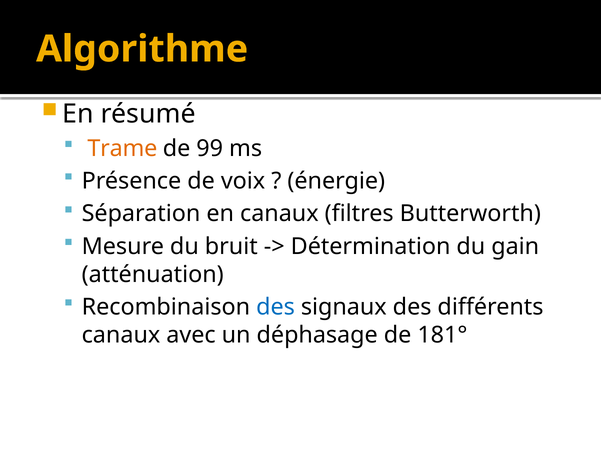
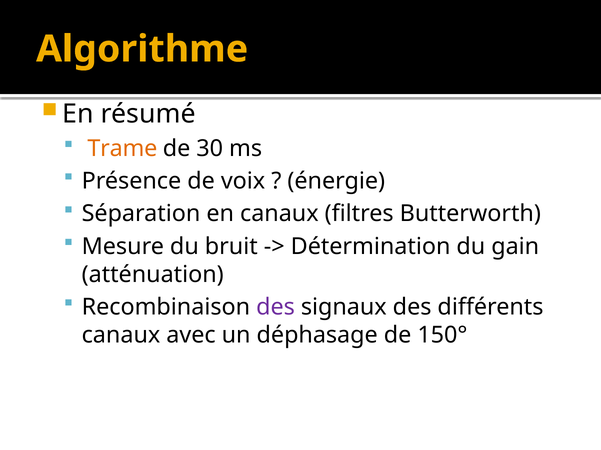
99: 99 -> 30
des at (276, 308) colour: blue -> purple
181°: 181° -> 150°
